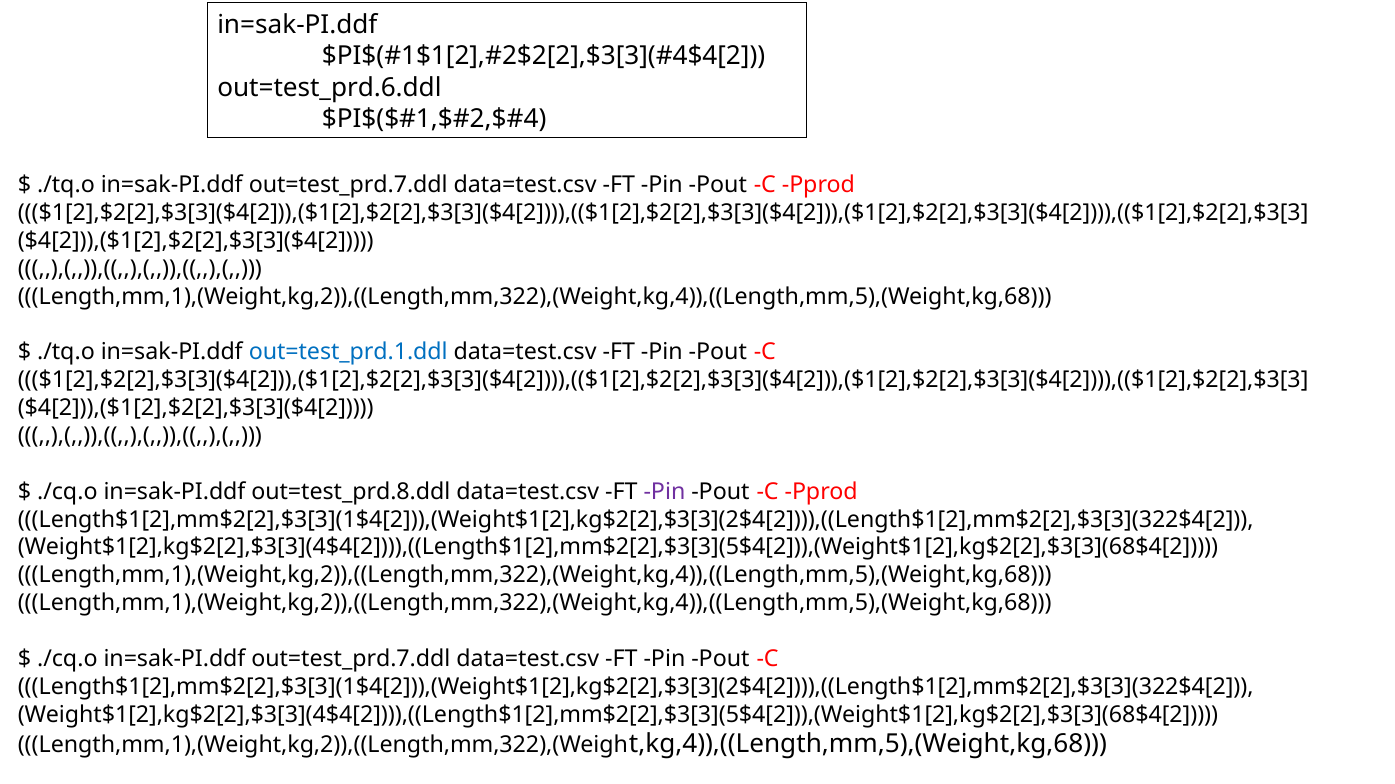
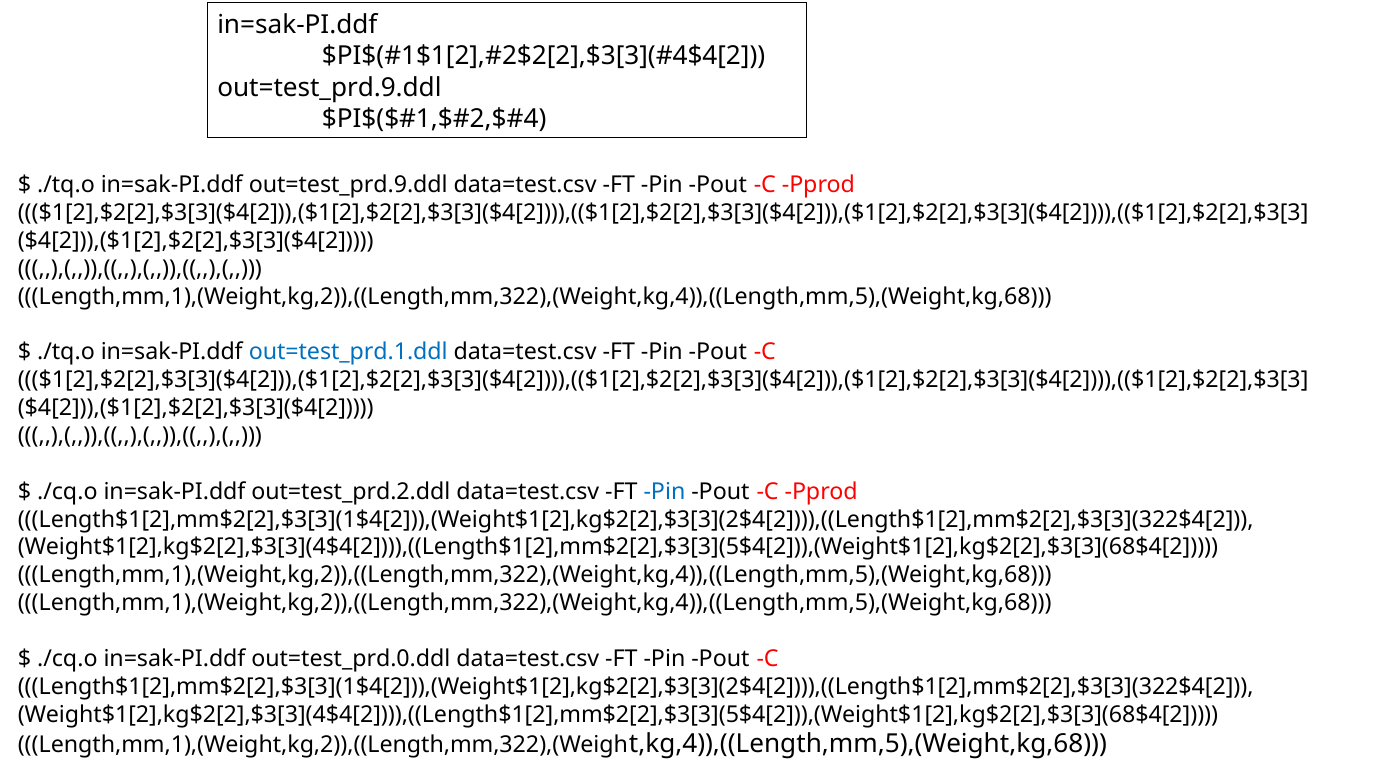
out=test_prd.6.ddl at (329, 88): out=test_prd.6.ddl -> out=test_prd.9.ddl
./tq.o in=sak-PI.ddf out=test_prd.7.ddl: out=test_prd.7.ddl -> out=test_prd.9.ddl
out=test_prd.8.ddl: out=test_prd.8.ddl -> out=test_prd.2.ddl
Pin at (664, 492) colour: purple -> blue
./cq.o in=sak-PI.ddf out=test_prd.7.ddl: out=test_prd.7.ddl -> out=test_prd.0.ddl
